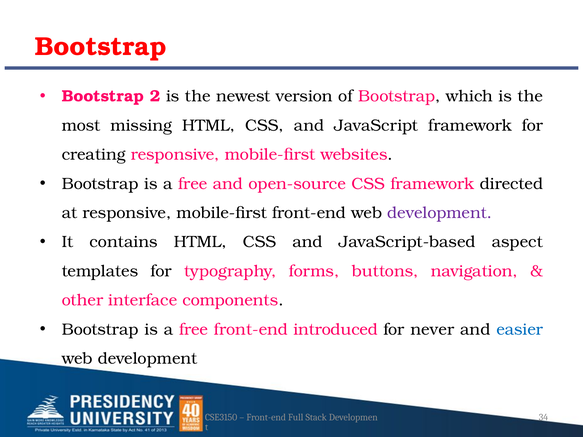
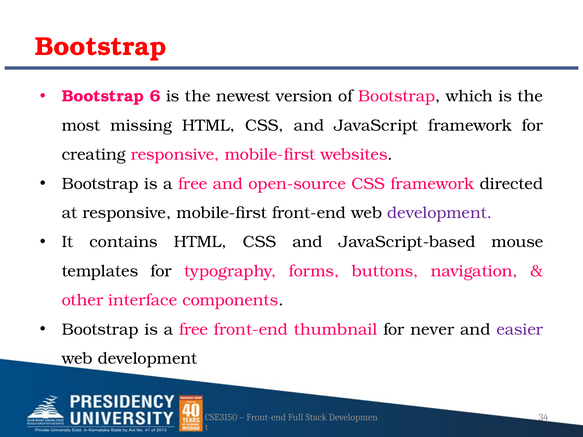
2: 2 -> 6
aspect: aspect -> mouse
introduced: introduced -> thumbnail
easier colour: blue -> purple
